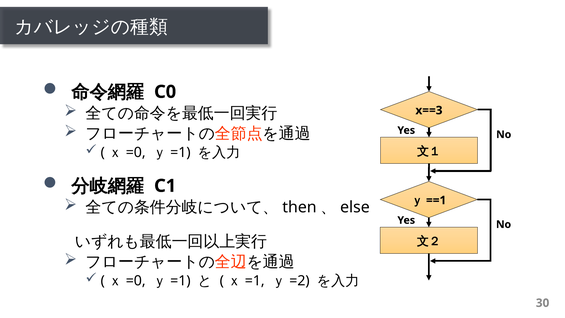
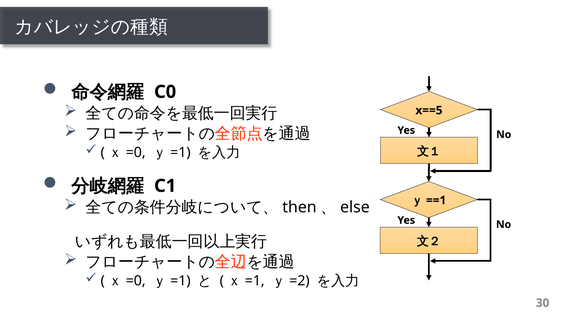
x==3: x==3 -> x==5
